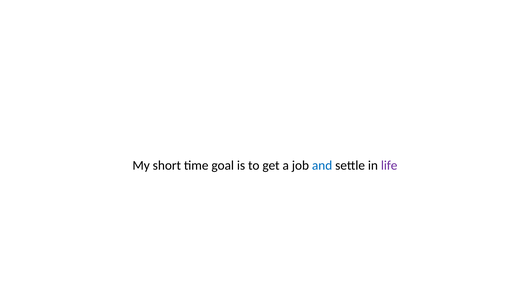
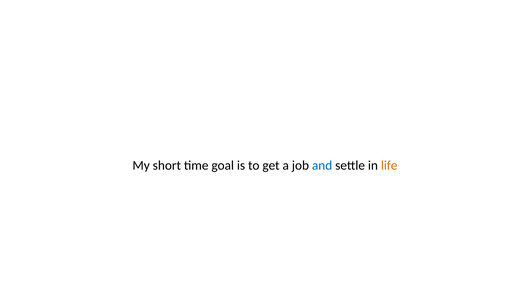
life colour: purple -> orange
